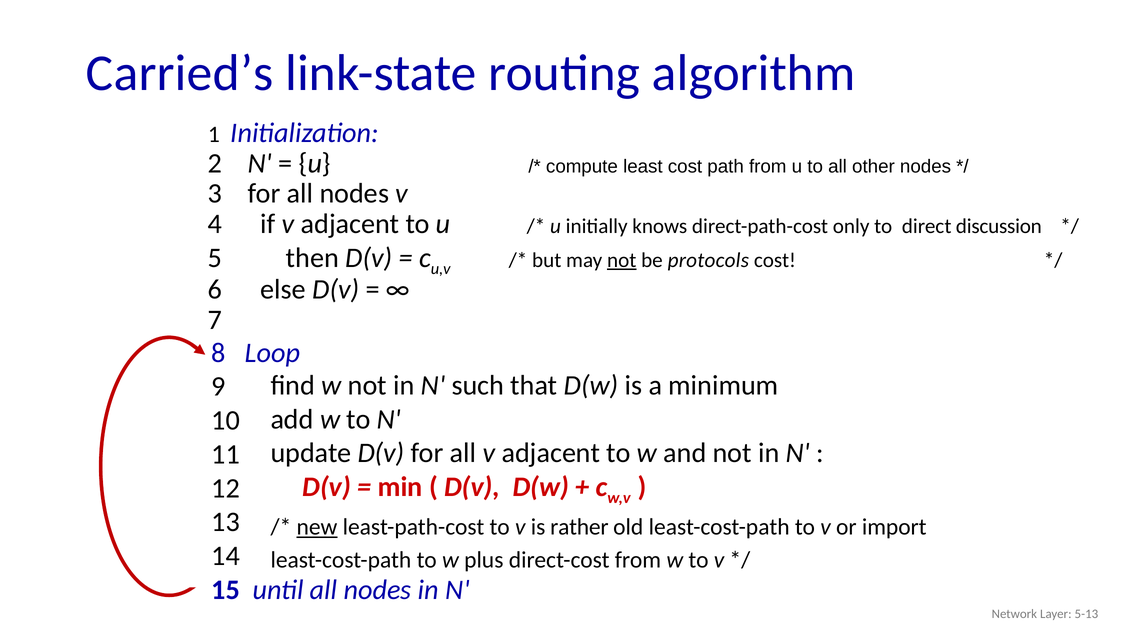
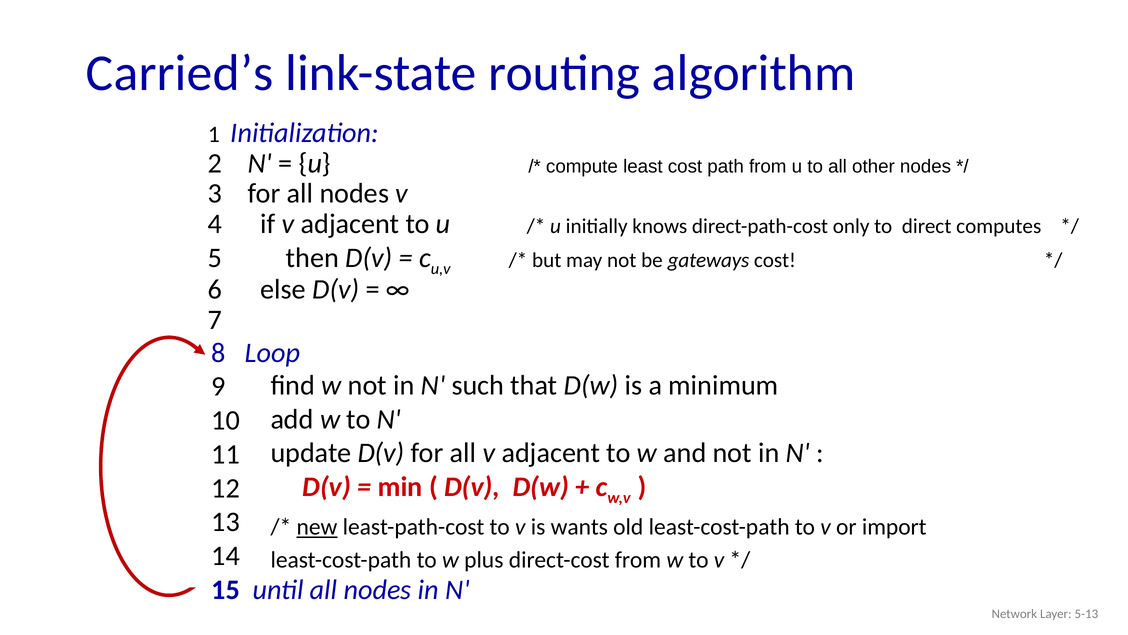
discussion: discussion -> computes
not at (622, 260) underline: present -> none
protocols: protocols -> gateways
rather: rather -> wants
